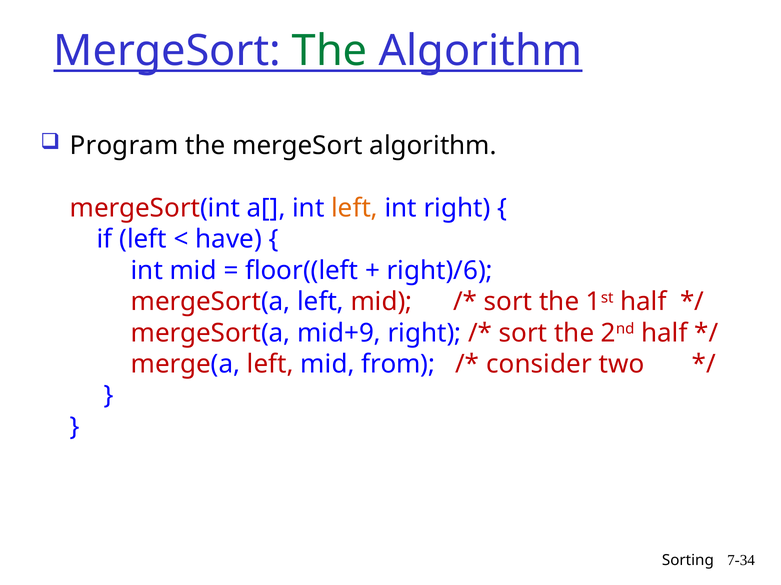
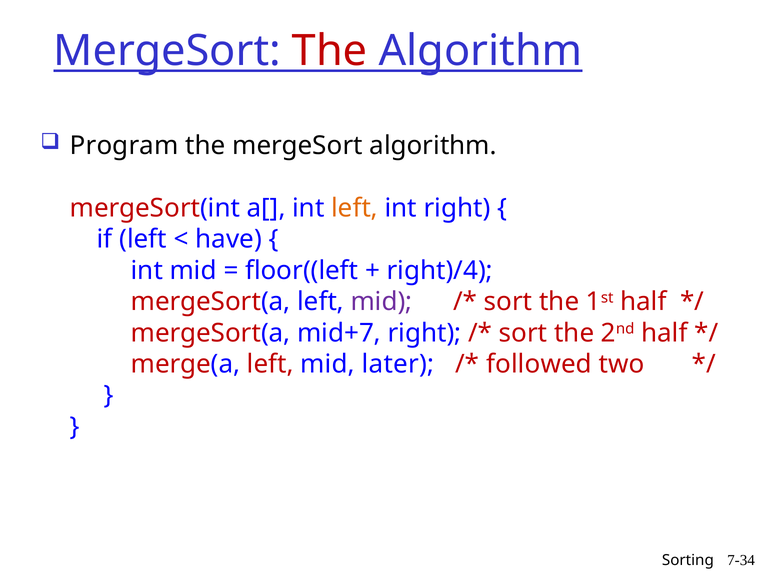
The at (330, 51) colour: green -> red
right)/6: right)/6 -> right)/4
mid at (381, 302) colour: red -> purple
mid+9: mid+9 -> mid+7
from: from -> later
consider: consider -> followed
